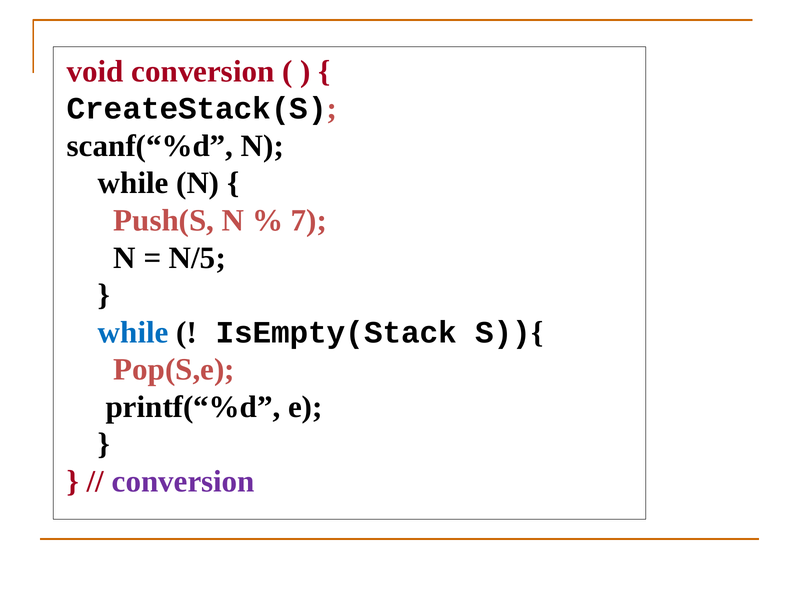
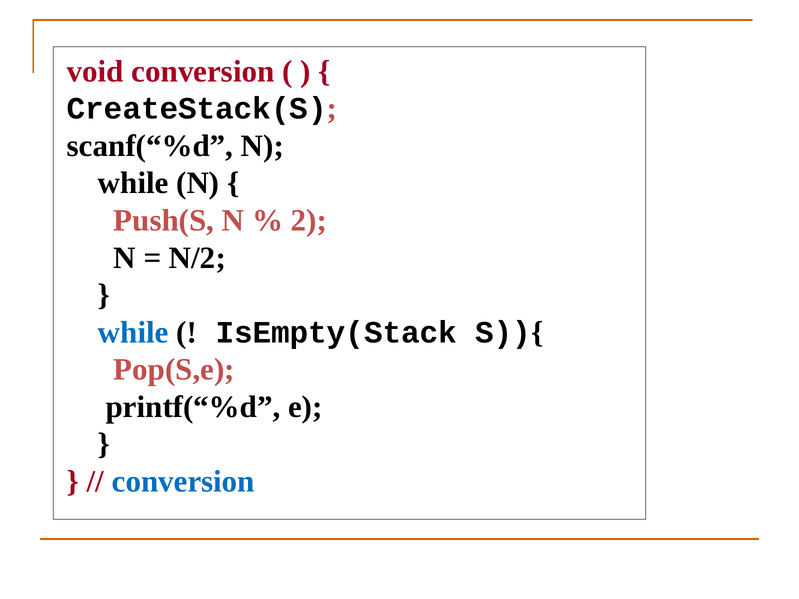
7: 7 -> 2
N/5: N/5 -> N/2
conversion at (183, 482) colour: purple -> blue
